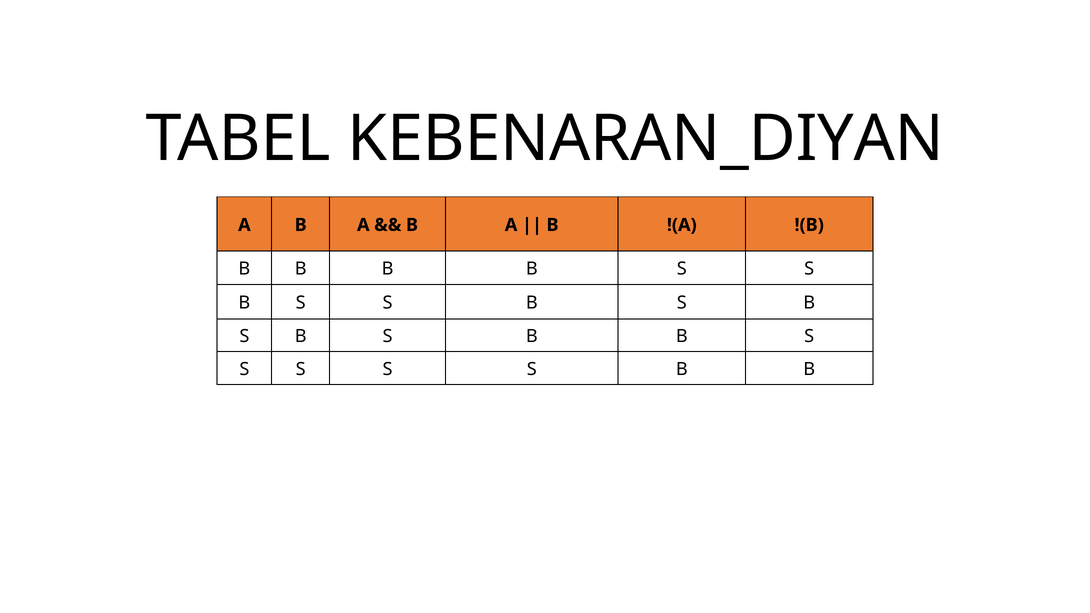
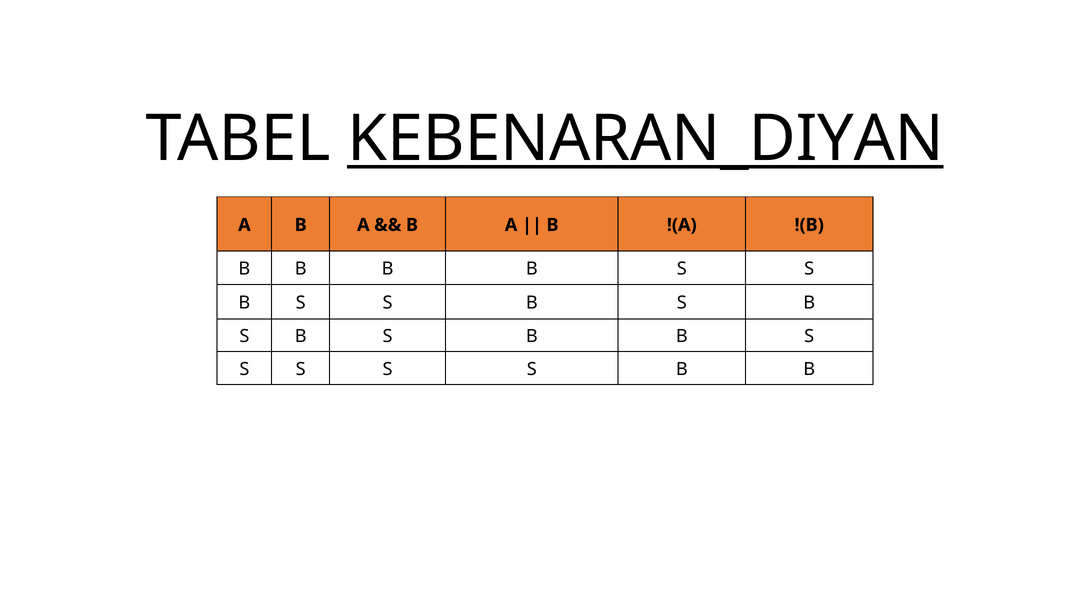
KEBENARAN_DIYAN underline: none -> present
